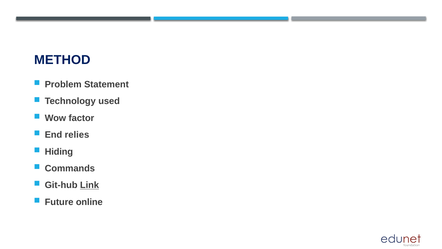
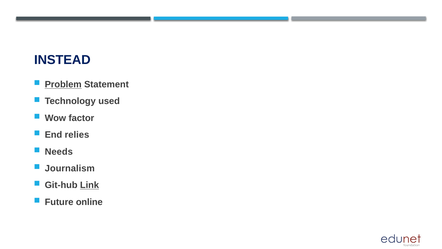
METHOD: METHOD -> INSTEAD
Problem underline: none -> present
Hiding: Hiding -> Needs
Commands: Commands -> Journalism
